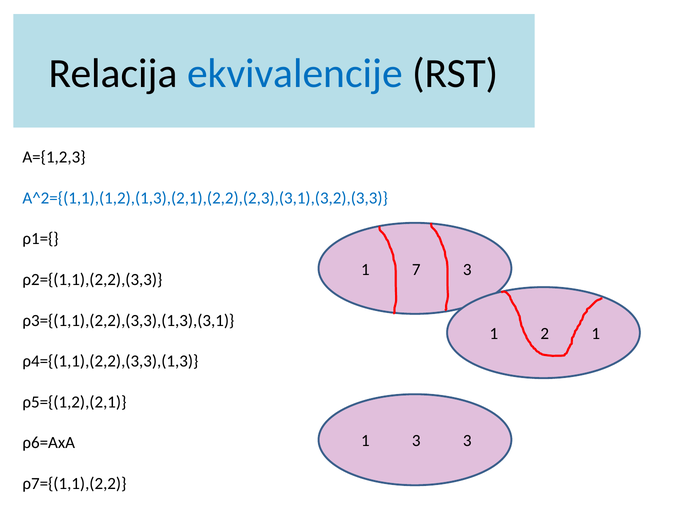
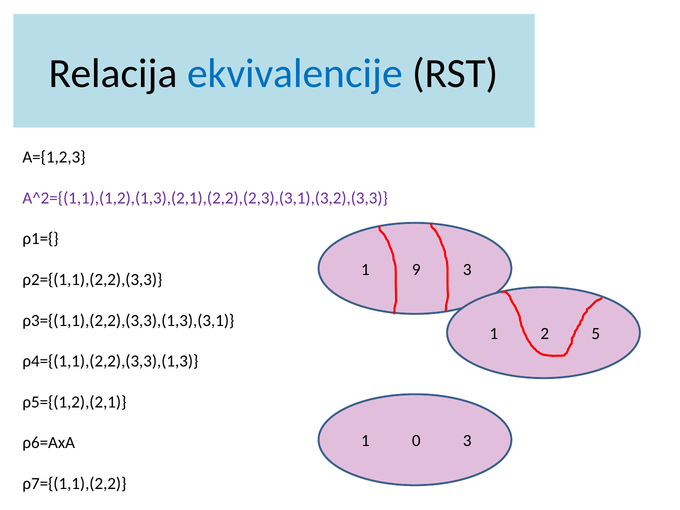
A^2={(1,1),(1,2),(1,3),(2,1),(2,2),(2,3),(3,1),(3,2),(3,3 colour: blue -> purple
7: 7 -> 9
2 1: 1 -> 5
1 3: 3 -> 0
